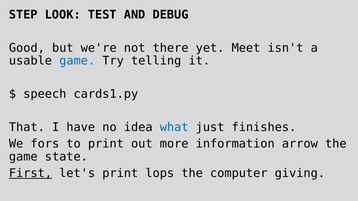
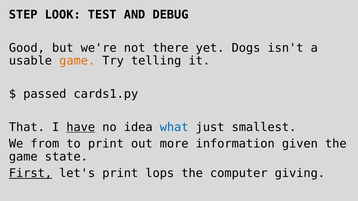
Meet: Meet -> Dogs
game at (77, 61) colour: blue -> orange
speech: speech -> passed
have underline: none -> present
finishes: finishes -> smallest
fors: fors -> from
arrow: arrow -> given
